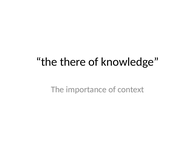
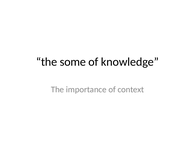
there: there -> some
